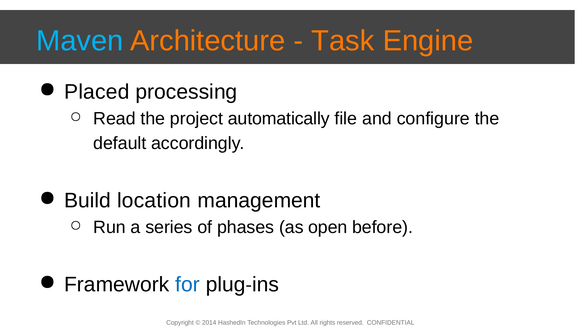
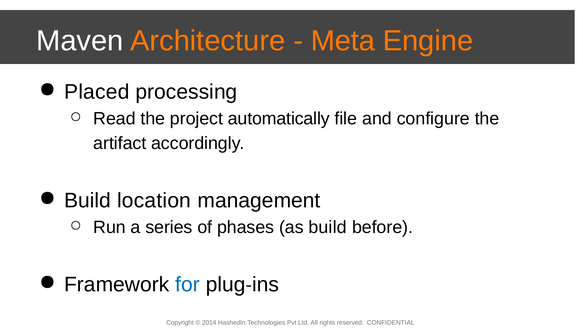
Maven colour: light blue -> white
Task: Task -> Meta
default: default -> artifact
as open: open -> build
